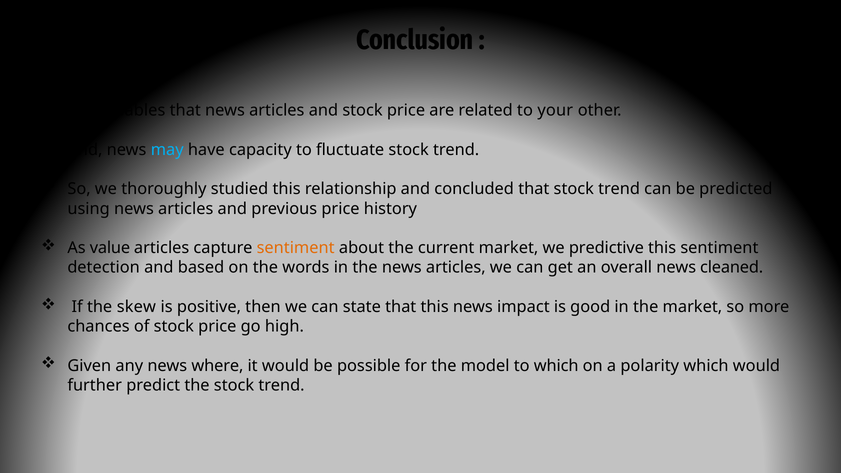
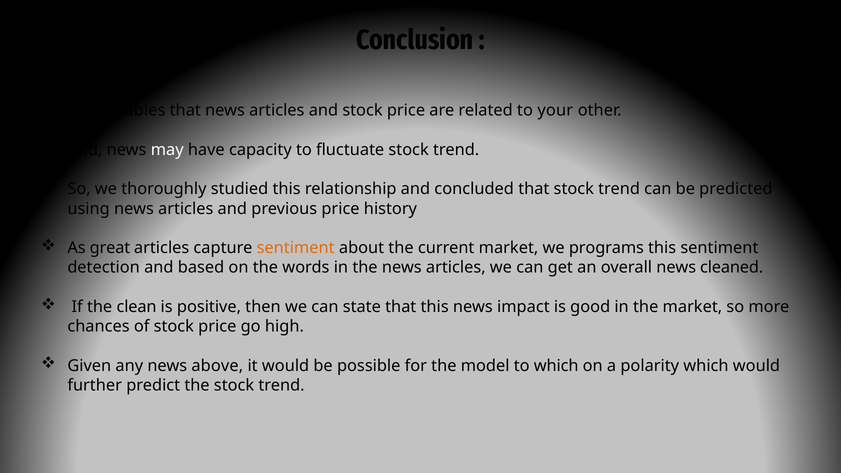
may colour: light blue -> white
value: value -> great
predictive: predictive -> programs
skew: skew -> clean
where: where -> above
